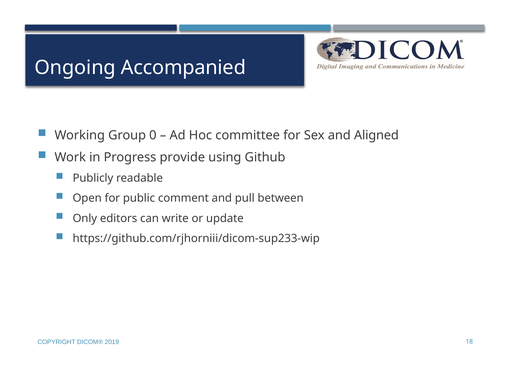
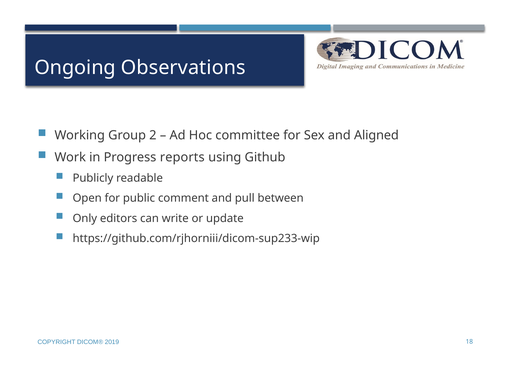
Accompanied: Accompanied -> Observations
0: 0 -> 2
provide: provide -> reports
